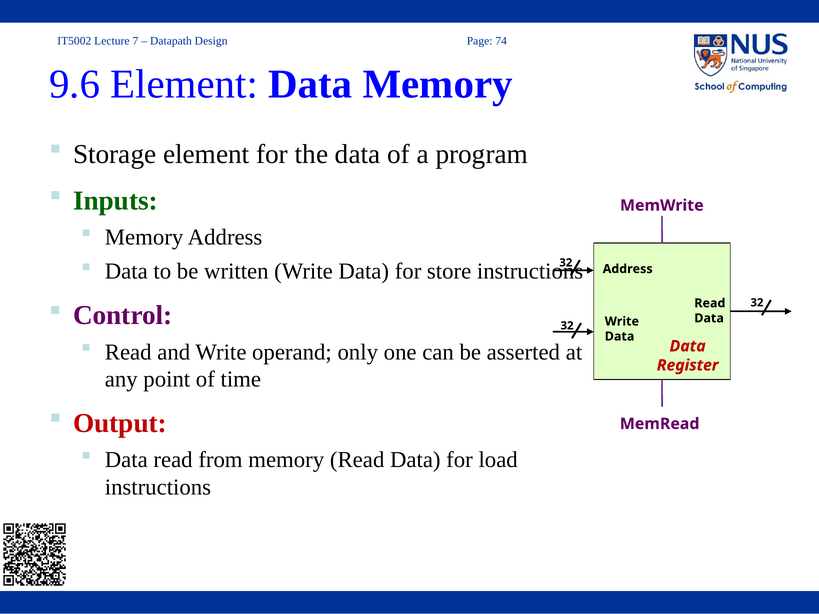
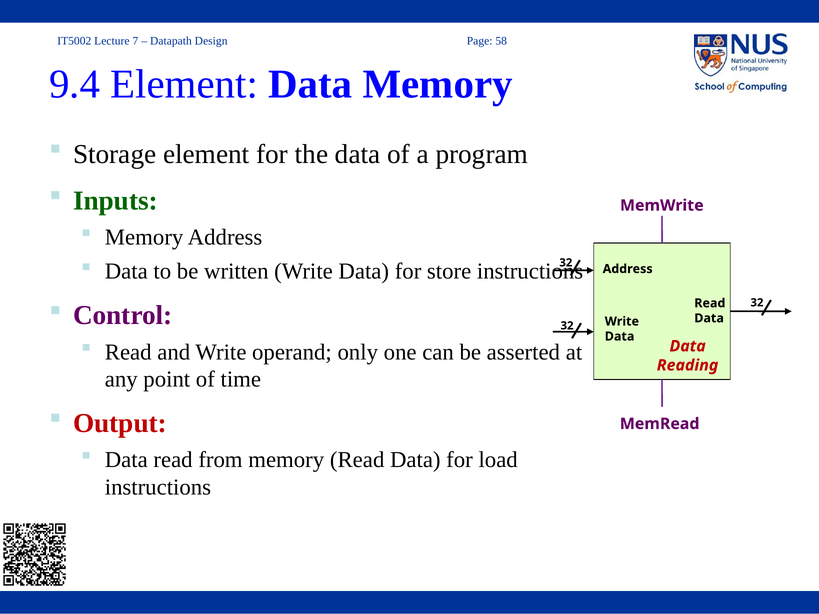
74: 74 -> 58
9.6: 9.6 -> 9.4
Register: Register -> Reading
